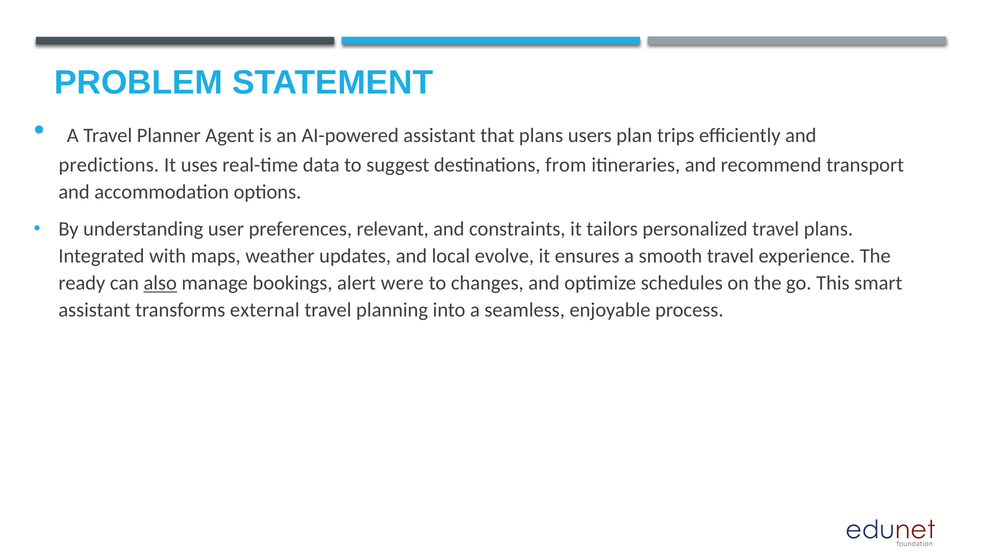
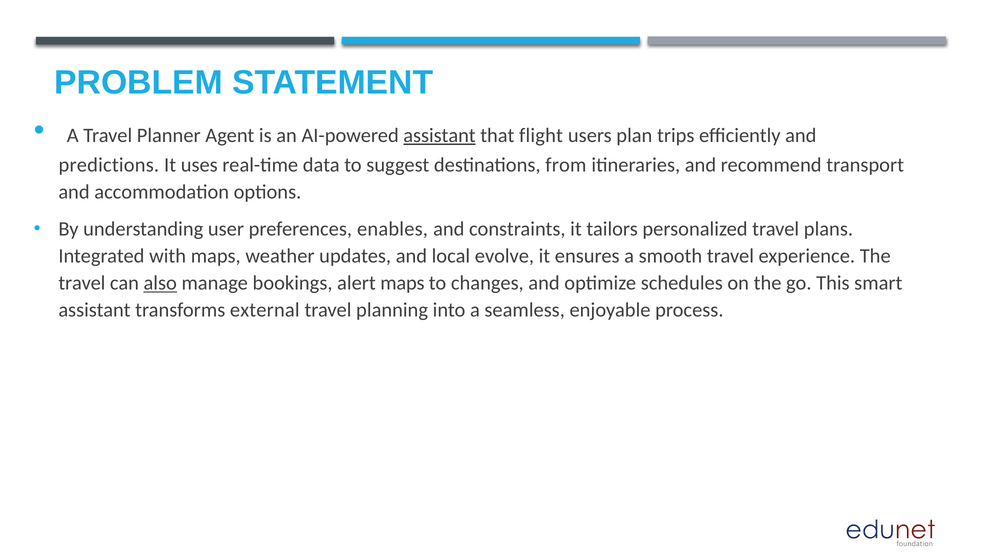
assistant at (440, 136) underline: none -> present
that plans: plans -> flight
relevant: relevant -> enables
ready at (82, 283): ready -> travel
alert were: were -> maps
